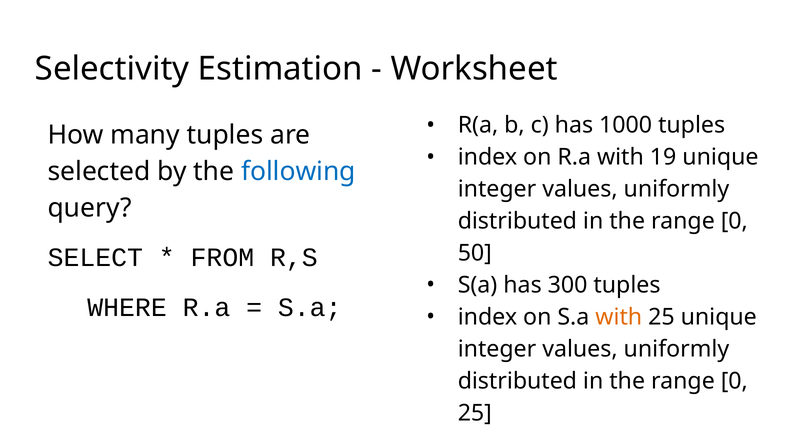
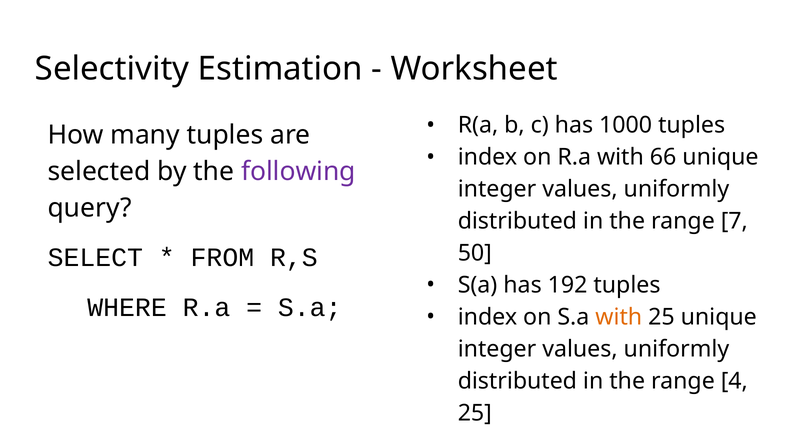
19: 19 -> 66
following colour: blue -> purple
0 at (734, 221): 0 -> 7
300: 300 -> 192
0 at (734, 381): 0 -> 4
